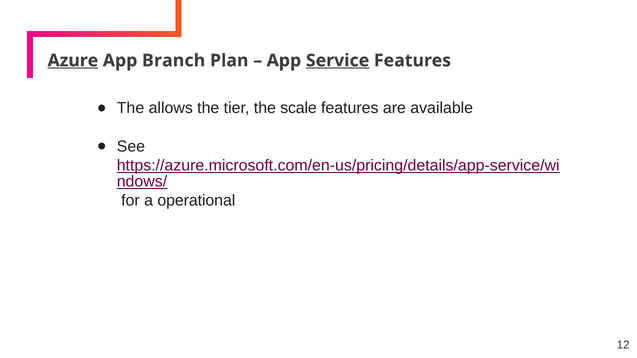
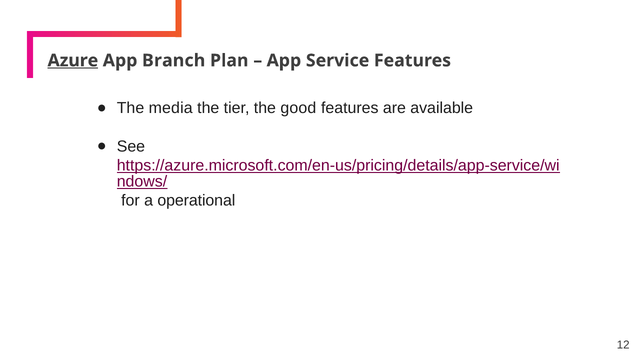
Service underline: present -> none
allows: allows -> media
scale: scale -> good
